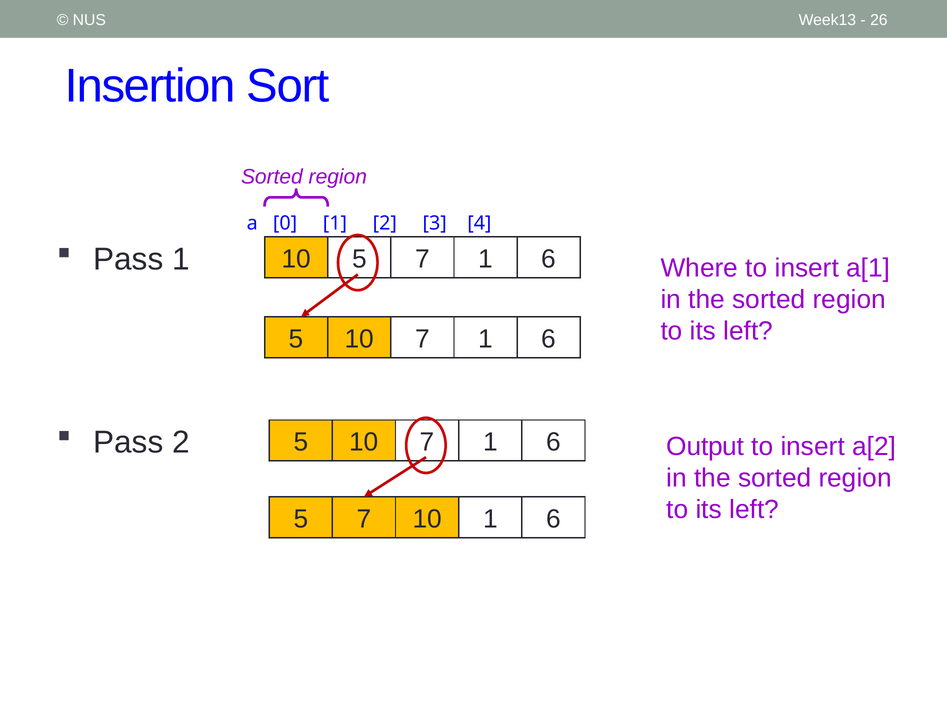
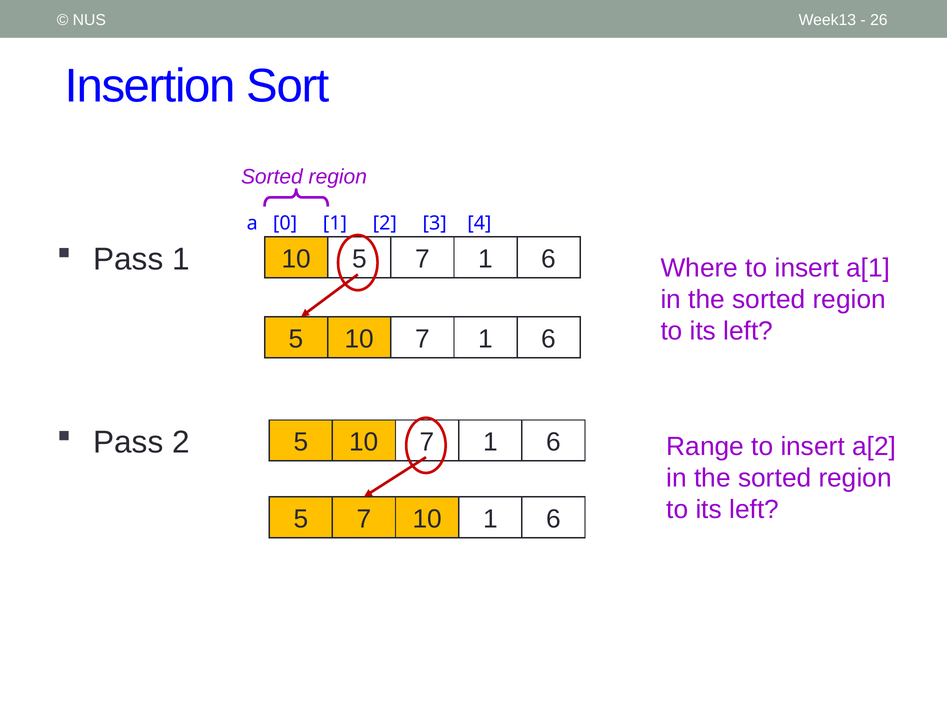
Output: Output -> Range
